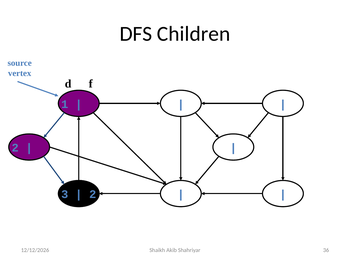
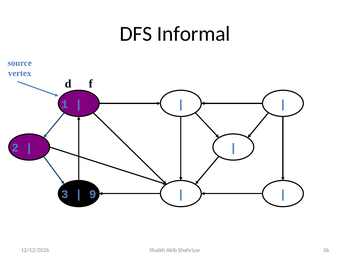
Children: Children -> Informal
2 at (93, 195): 2 -> 9
